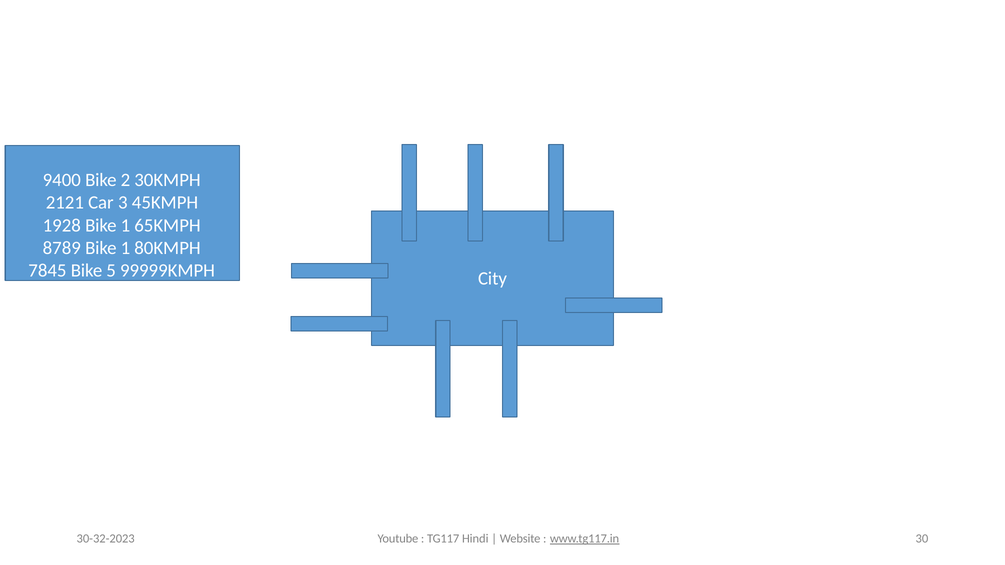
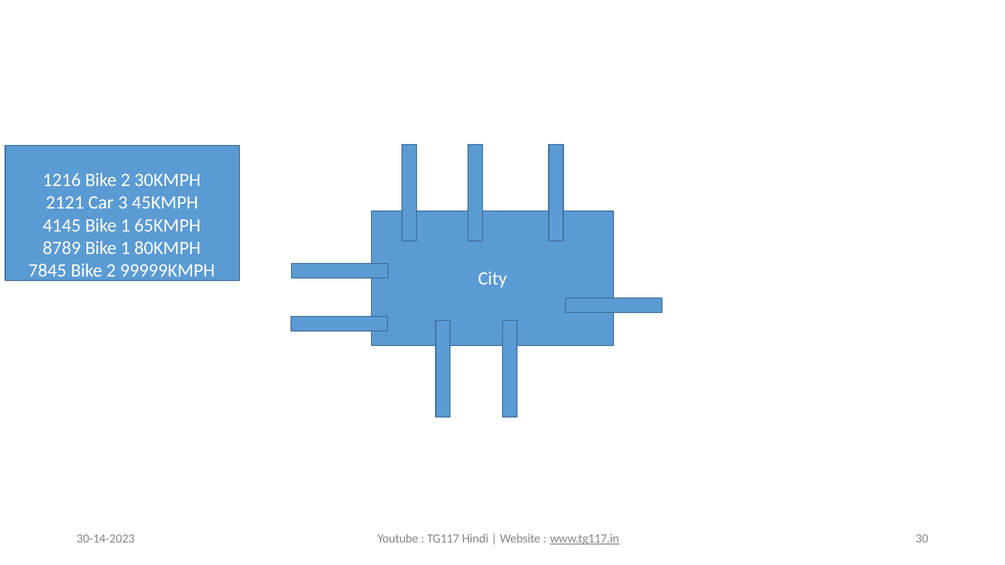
9400: 9400 -> 1216
1928: 1928 -> 4145
7845 Bike 5: 5 -> 2
30-32-2023: 30-32-2023 -> 30-14-2023
